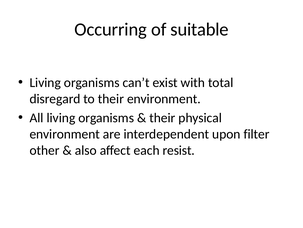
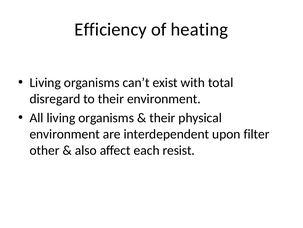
Occurring: Occurring -> Efficiency
suitable: suitable -> heating
